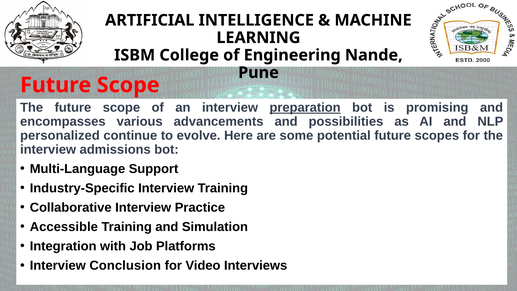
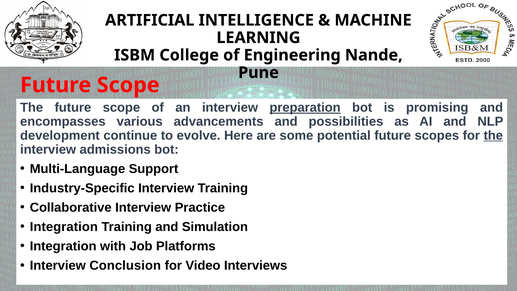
personalized: personalized -> development
the at (493, 135) underline: none -> present
Accessible at (64, 227): Accessible -> Integration
